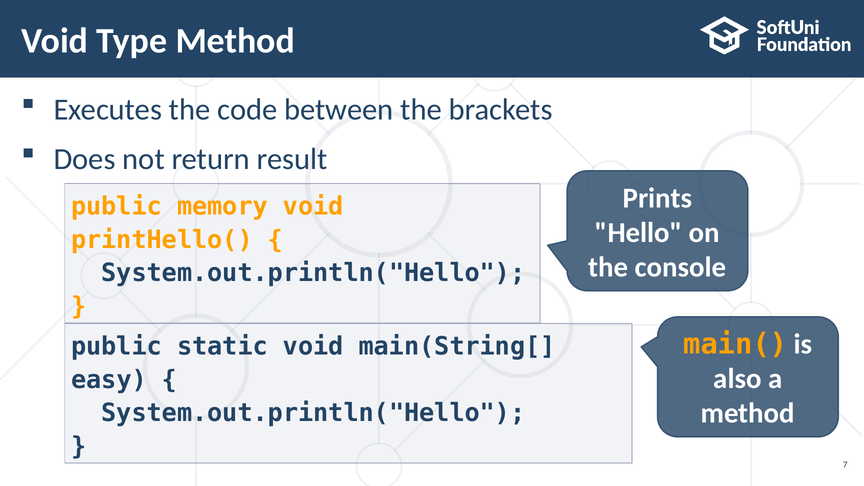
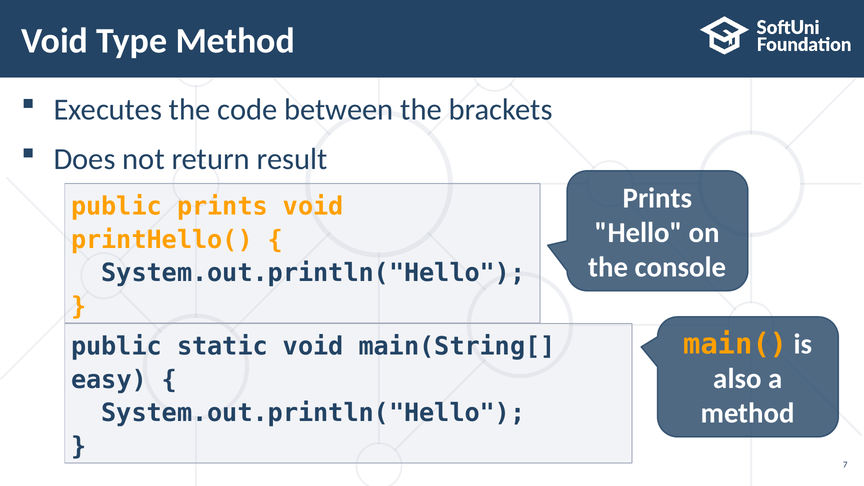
public memory: memory -> prints
